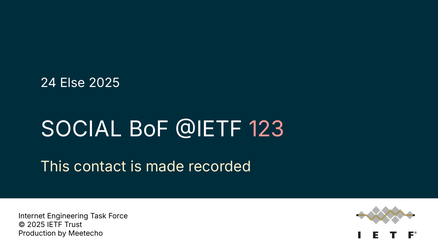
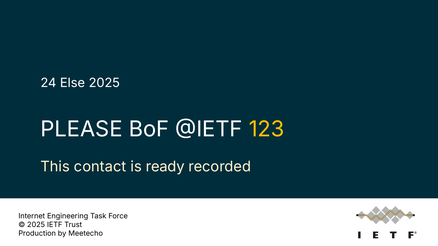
SOCIAL: SOCIAL -> PLEASE
123 colour: pink -> yellow
made: made -> ready
